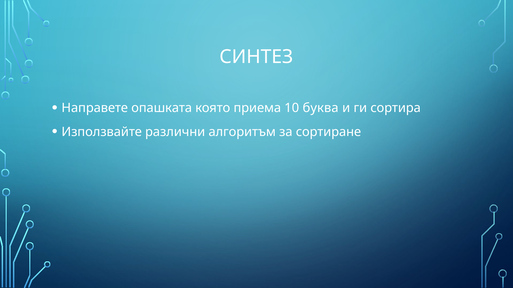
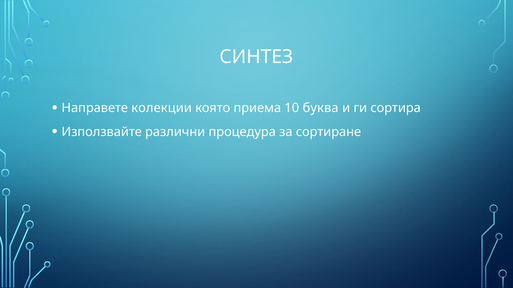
опашката: опашката -> колекции
алгоритъм: алгоритъм -> процедура
